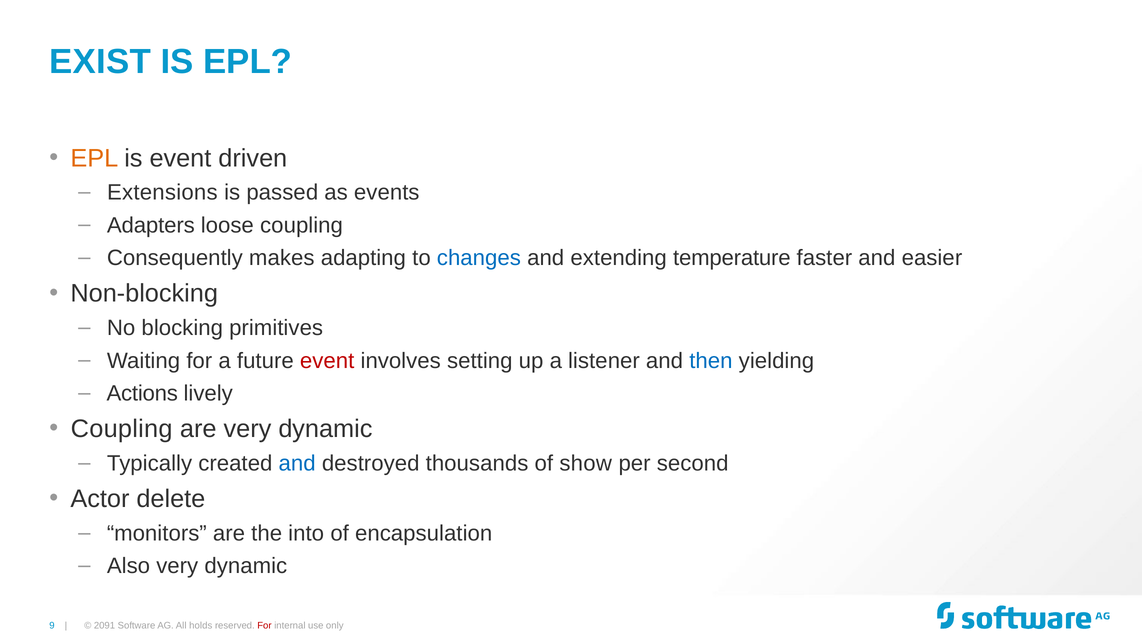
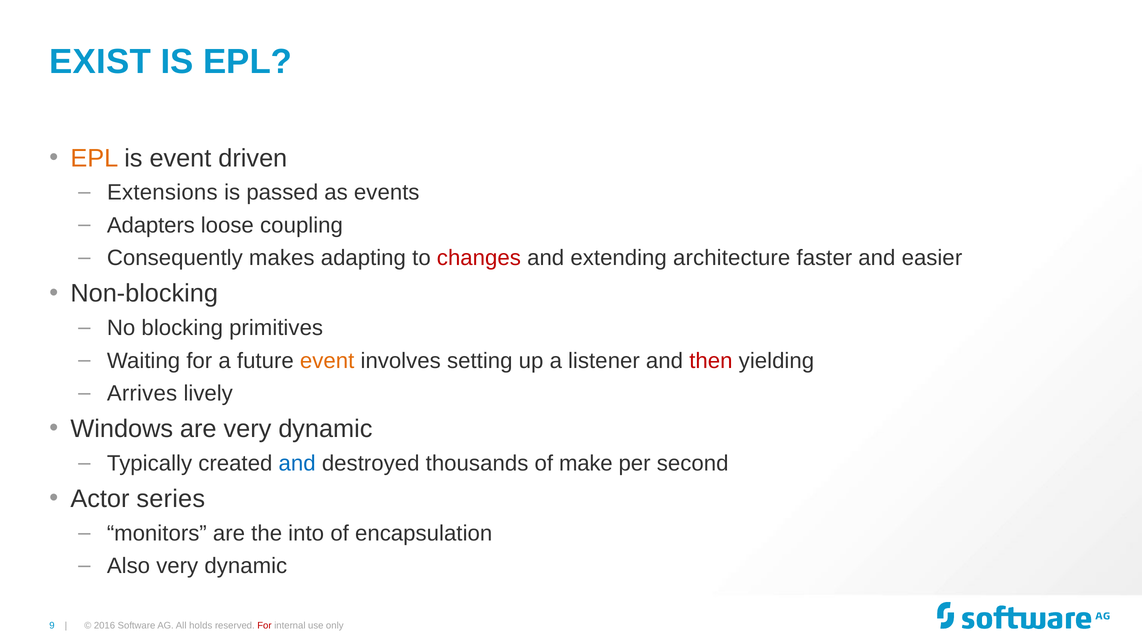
changes colour: blue -> red
temperature: temperature -> architecture
event at (327, 361) colour: red -> orange
then colour: blue -> red
Actions: Actions -> Arrives
Coupling at (122, 429): Coupling -> Windows
show: show -> make
delete: delete -> series
2091: 2091 -> 2016
